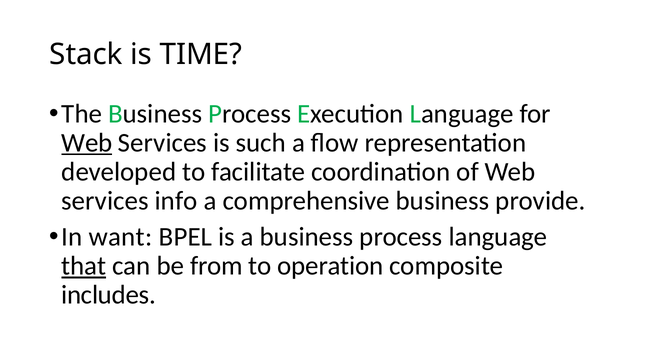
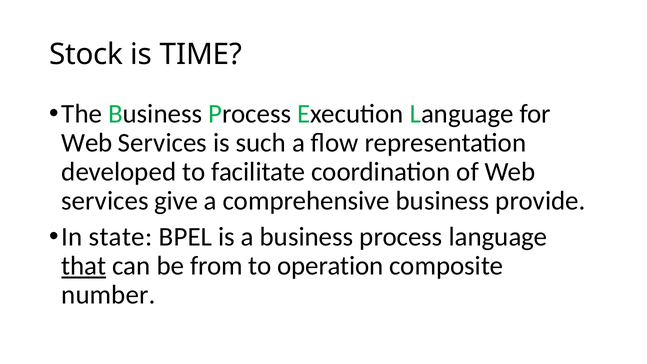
Stack: Stack -> Stock
Web at (87, 143) underline: present -> none
info: info -> give
want: want -> state
includes: includes -> number
